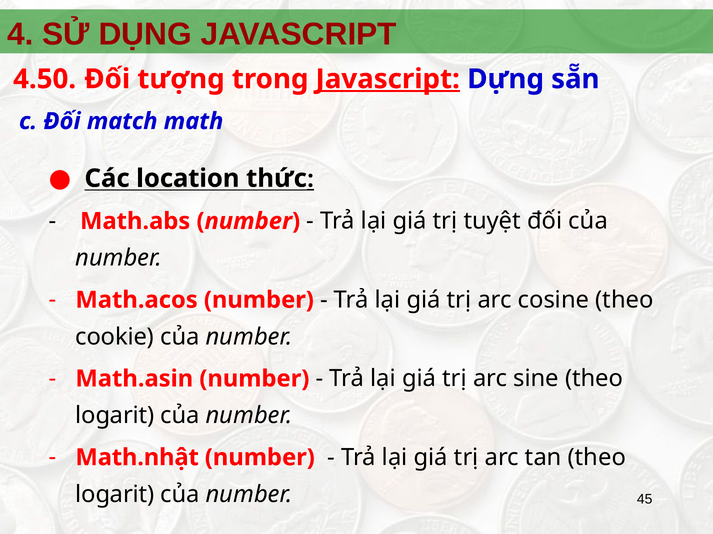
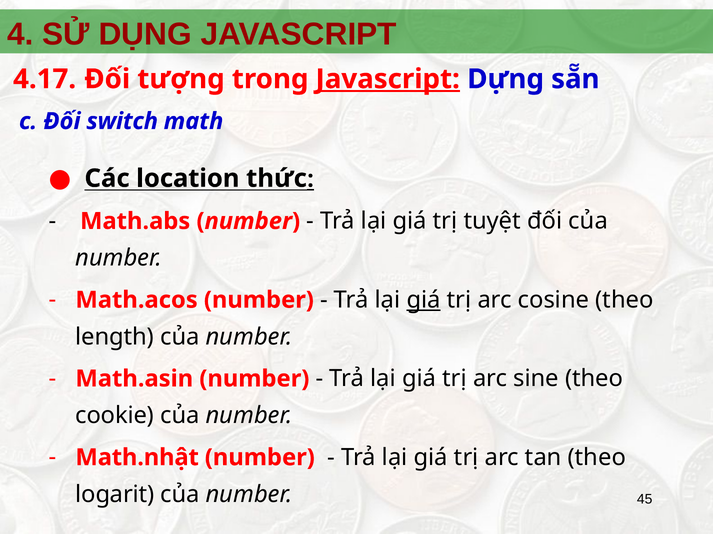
4.50: 4.50 -> 4.17
match: match -> switch
giá at (424, 300) underline: none -> present
cookie: cookie -> length
logarit at (115, 416): logarit -> cookie
